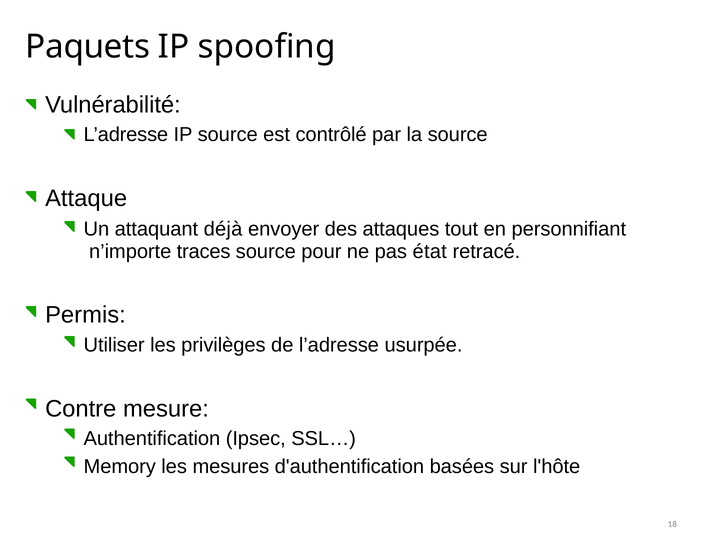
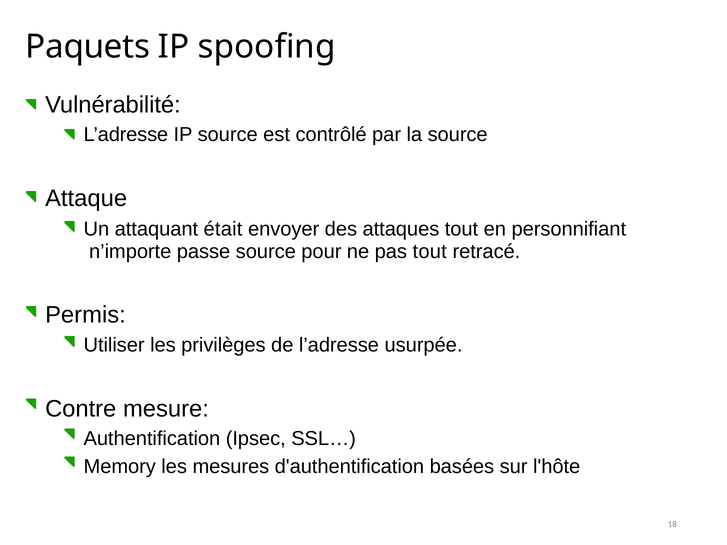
déjà: déjà -> était
traces: traces -> passe
pas état: état -> tout
